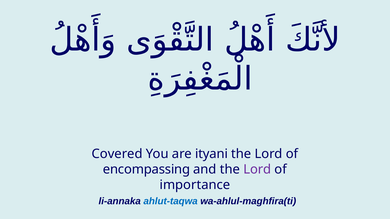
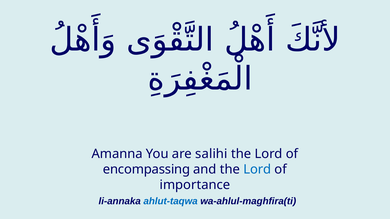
Covered: Covered -> Amanna
ityani: ityani -> salihi
Lord at (257, 170) colour: purple -> blue
